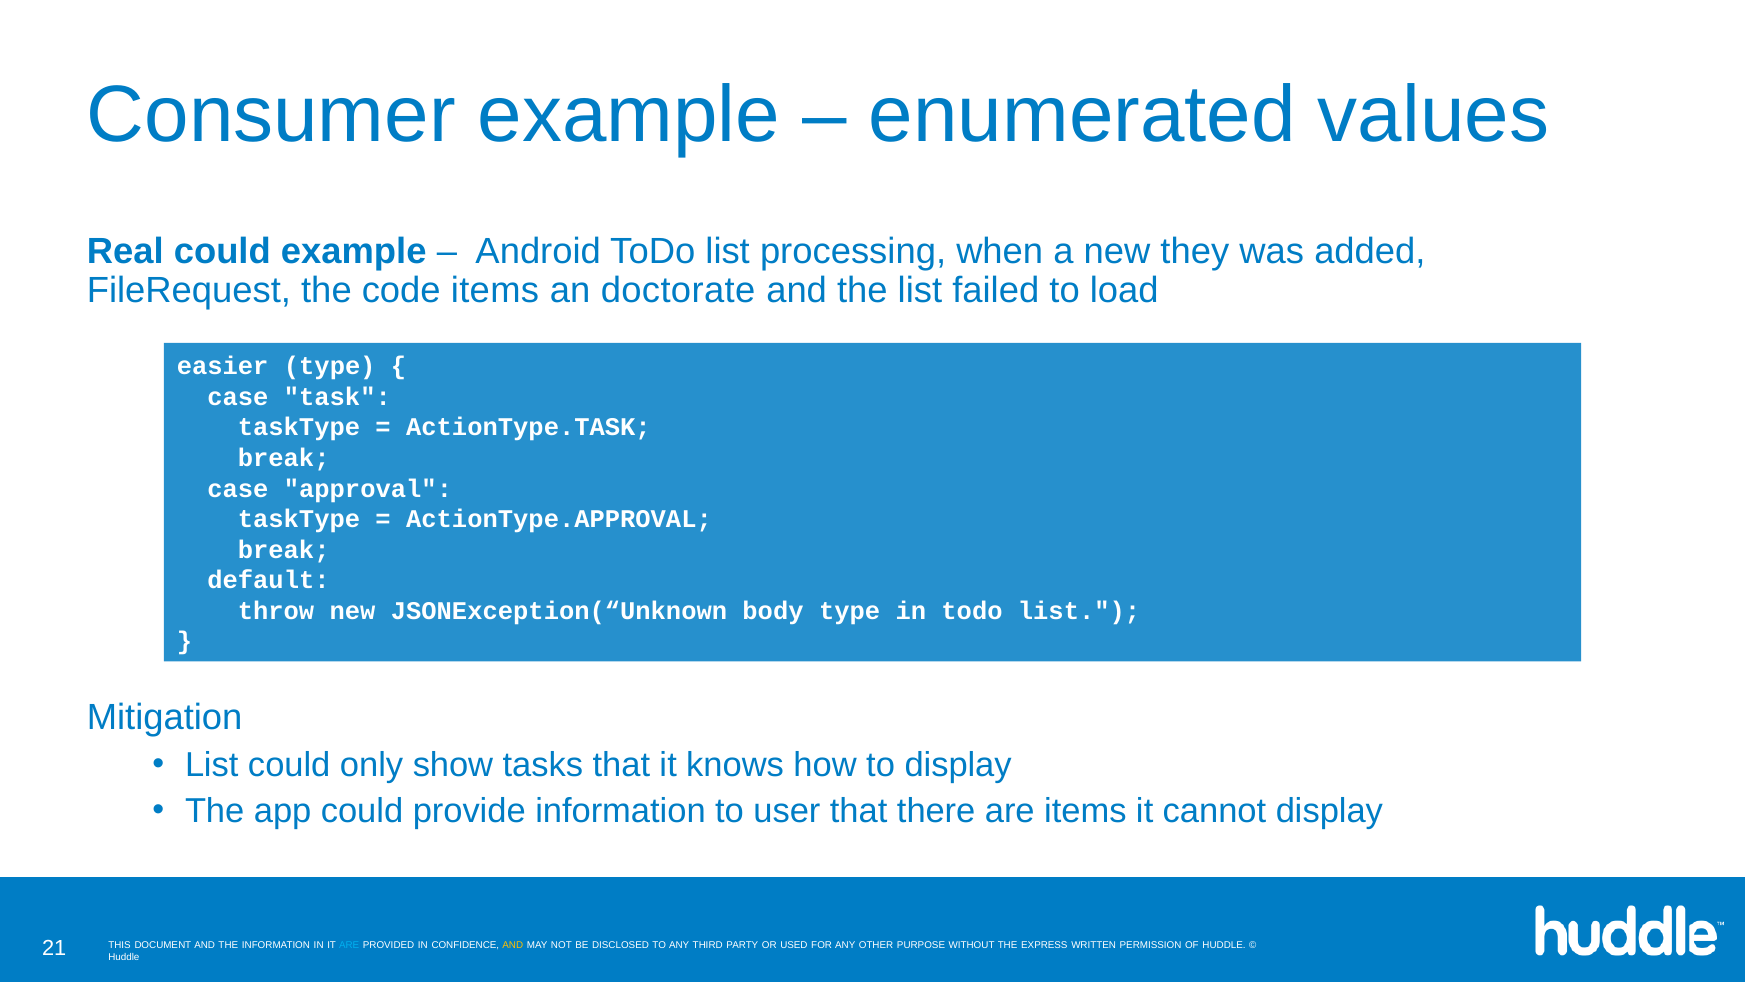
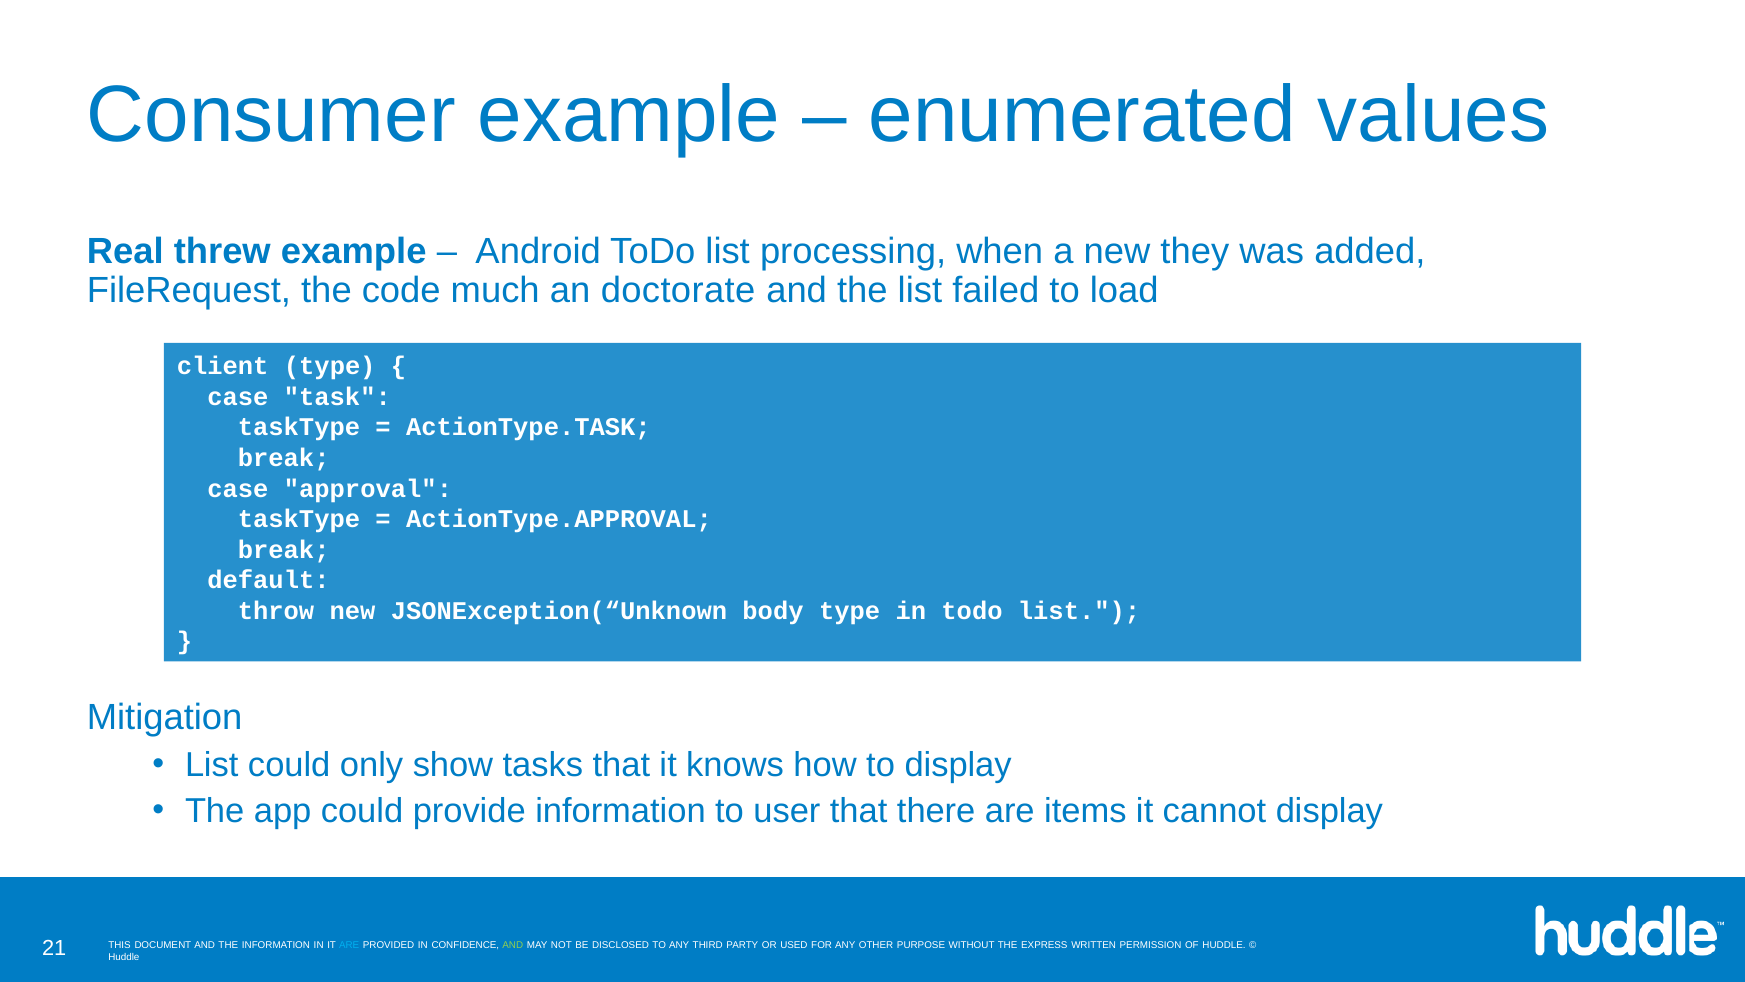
Real could: could -> threw
code items: items -> much
easier: easier -> client
AND at (513, 945) colour: yellow -> light green
